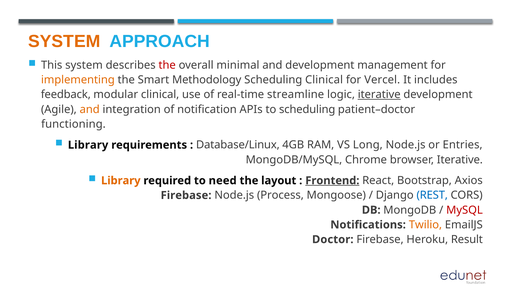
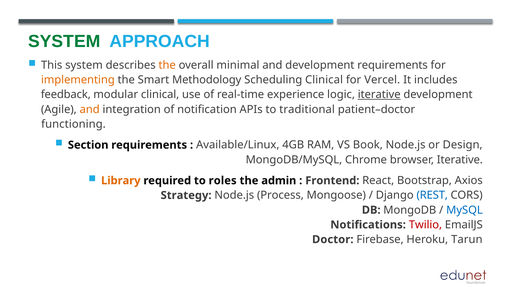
SYSTEM at (64, 41) colour: orange -> green
the at (167, 65) colour: red -> orange
development management: management -> requirements
streamline: streamline -> experience
to scheduling: scheduling -> traditional
Library at (88, 145): Library -> Section
Database/Linux: Database/Linux -> Available/Linux
Long: Long -> Book
Entries: Entries -> Design
need: need -> roles
layout: layout -> admin
Frontend underline: present -> none
Firebase at (186, 196): Firebase -> Strategy
MySQL colour: red -> blue
Twilio colour: orange -> red
Result: Result -> Tarun
